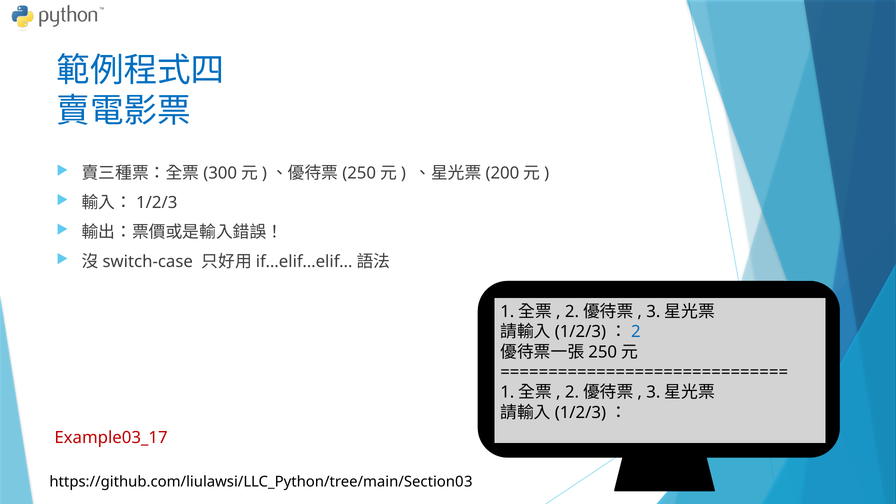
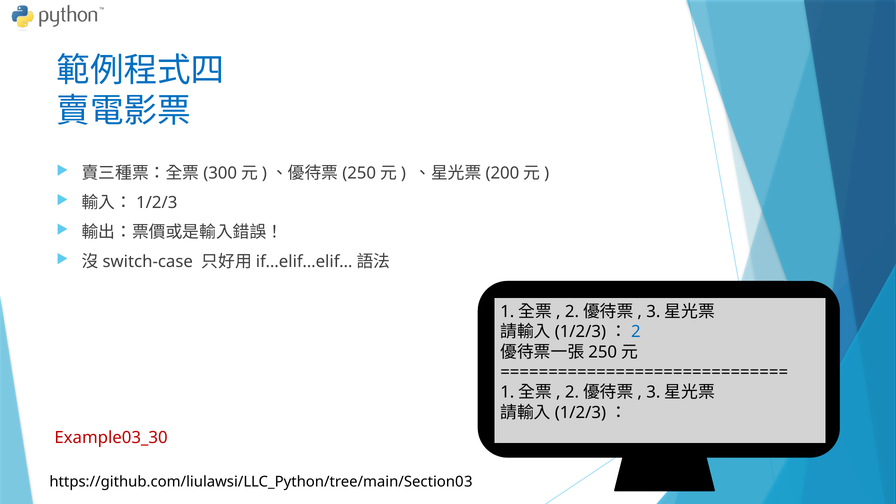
Example03_17: Example03_17 -> Example03_30
